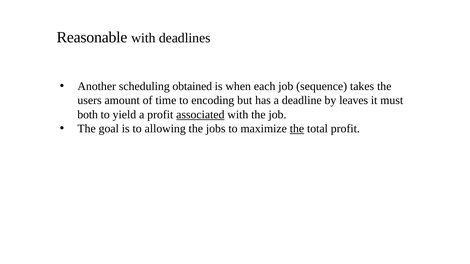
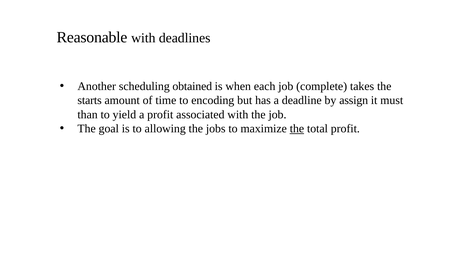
sequence: sequence -> complete
users: users -> starts
leaves: leaves -> assign
both: both -> than
associated underline: present -> none
